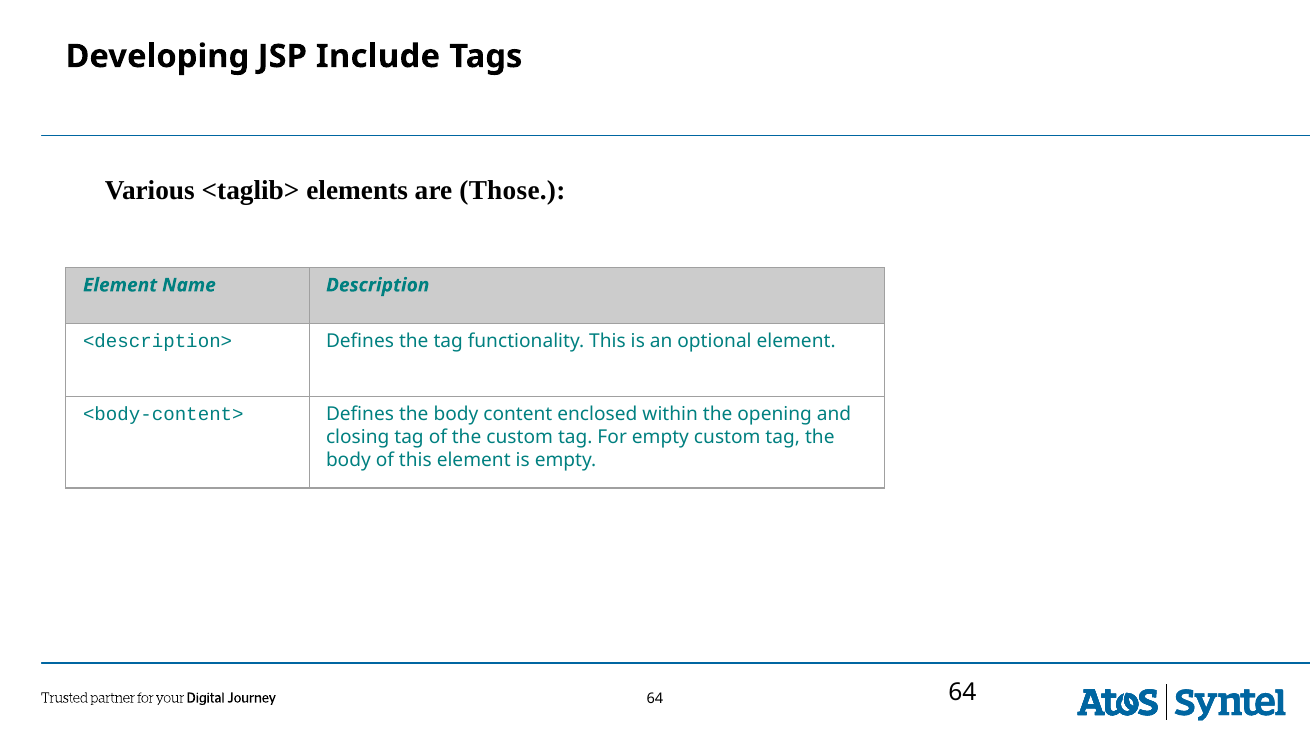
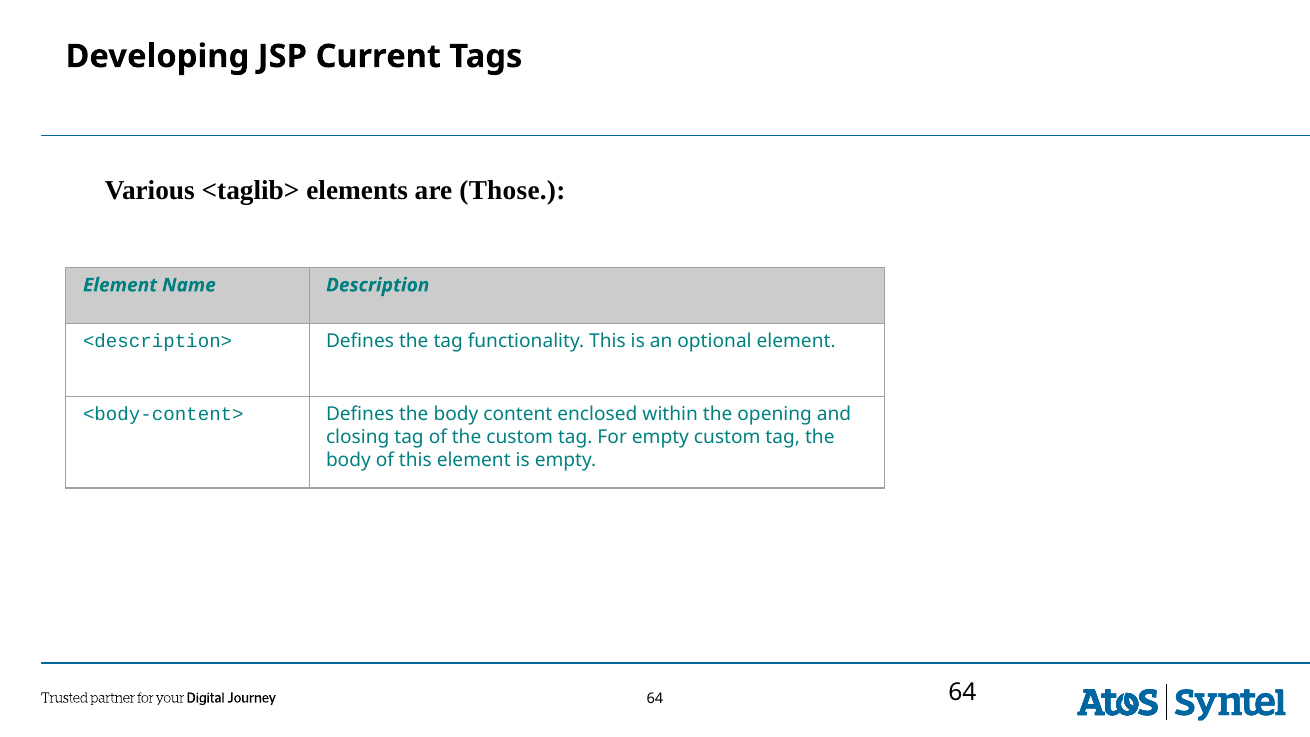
Include: Include -> Current
